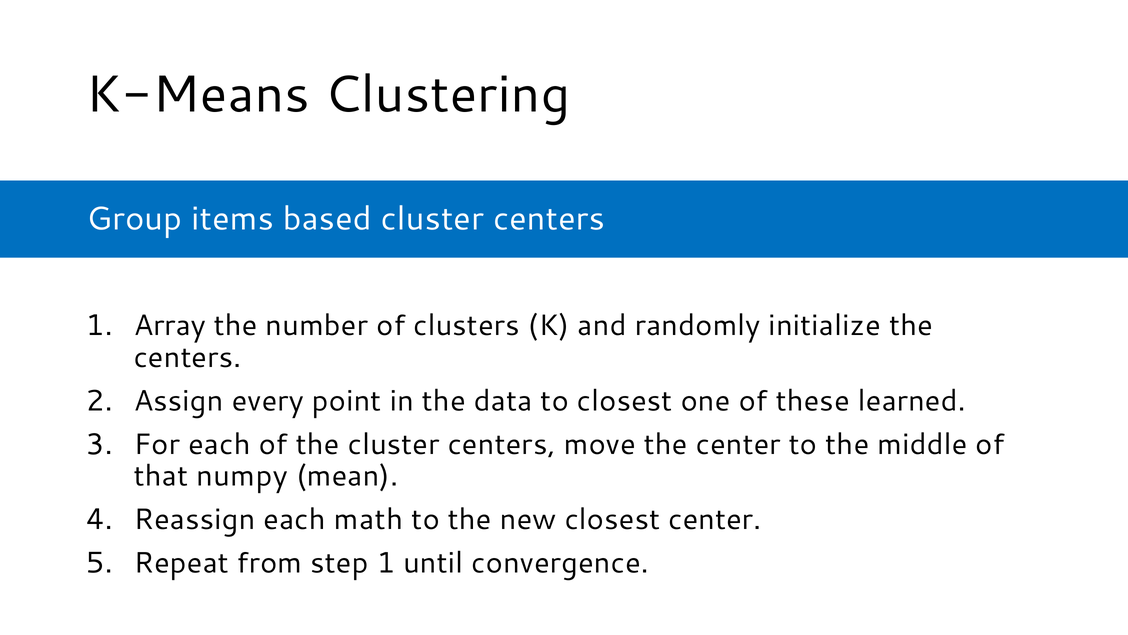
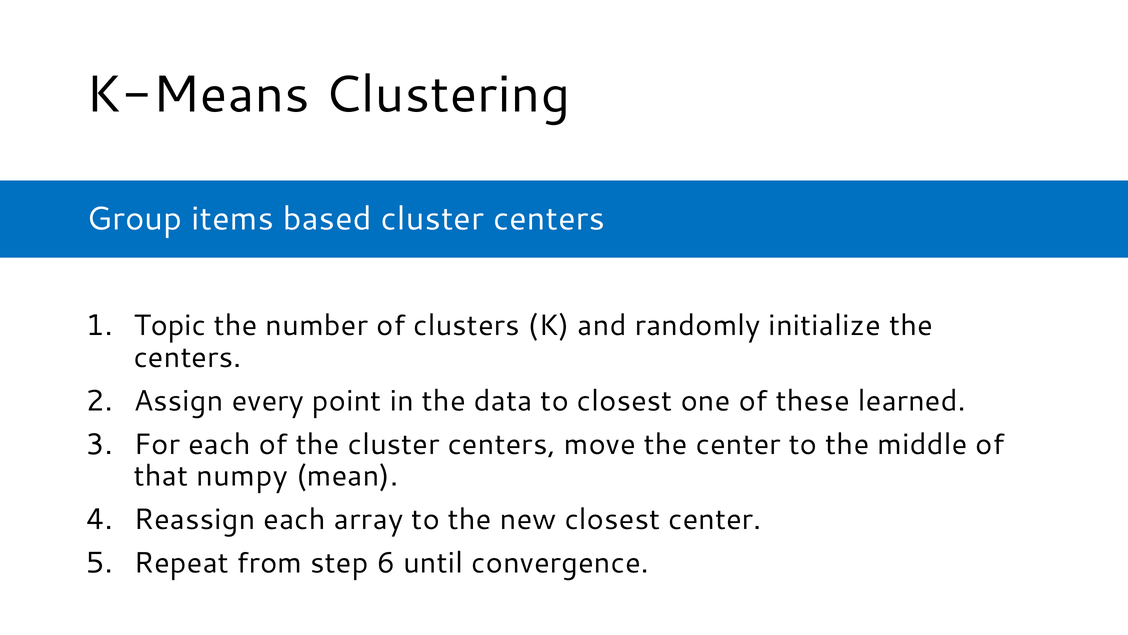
Array: Array -> Topic
math: math -> array
step 1: 1 -> 6
